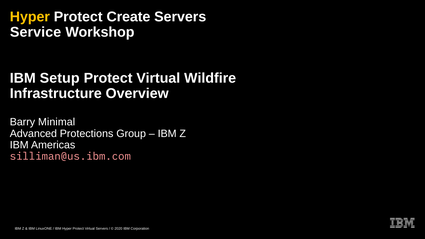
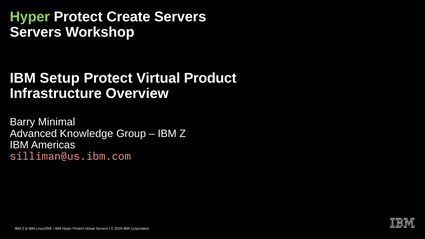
Hyper at (30, 17) colour: yellow -> light green
Service at (36, 32): Service -> Servers
Wildfire: Wildfire -> Product
Protections: Protections -> Knowledge
